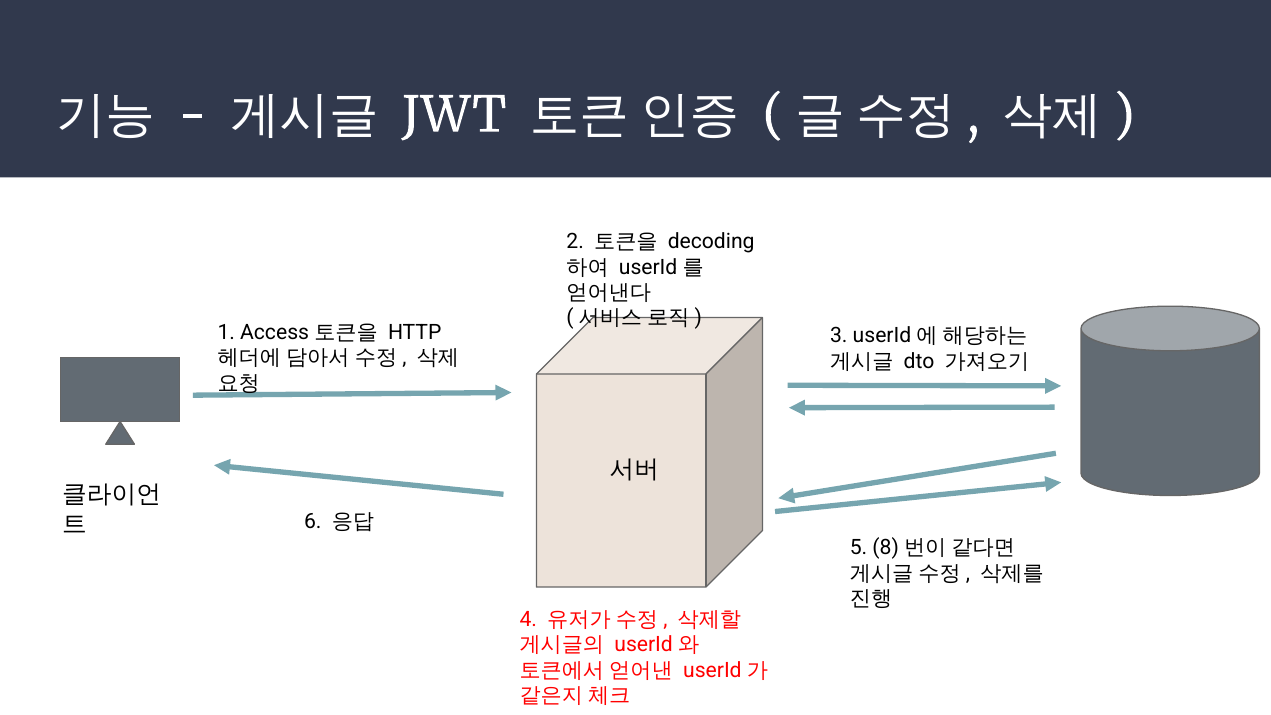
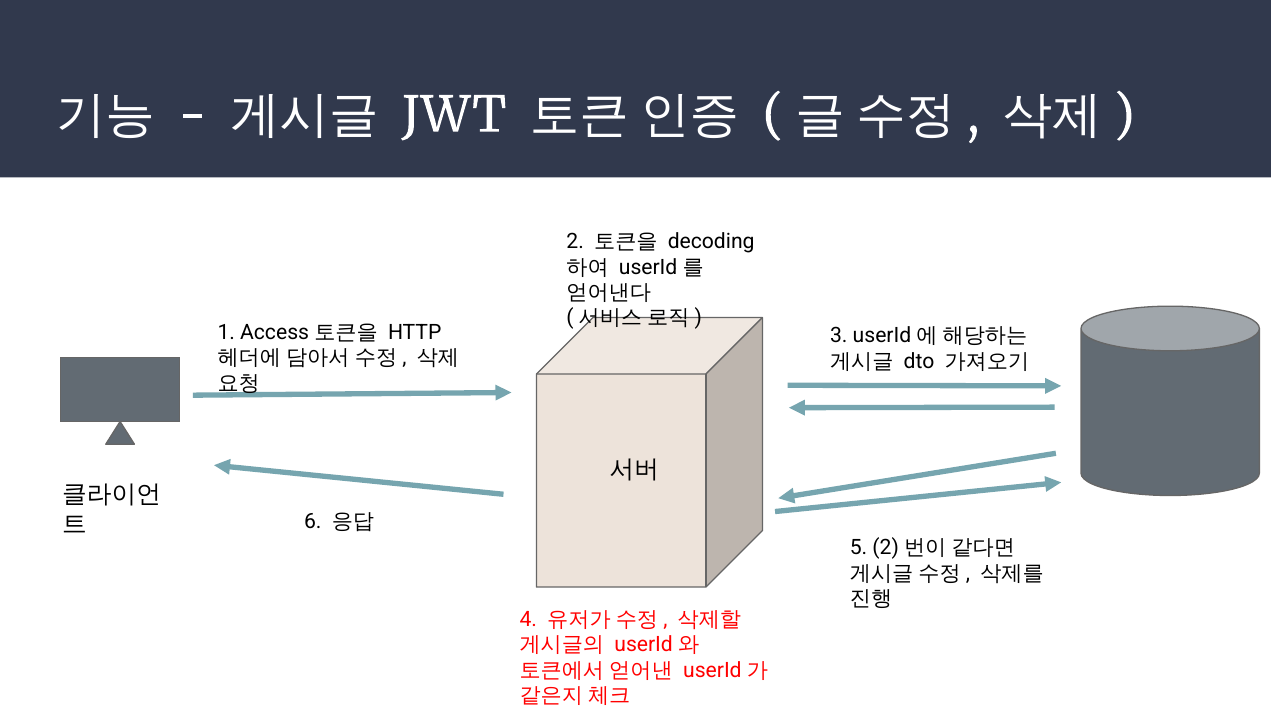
5 8: 8 -> 2
